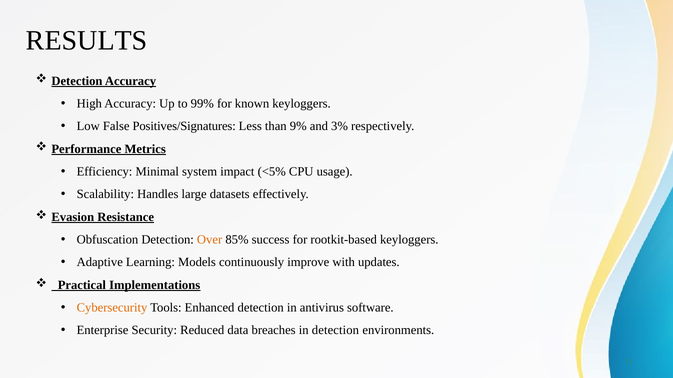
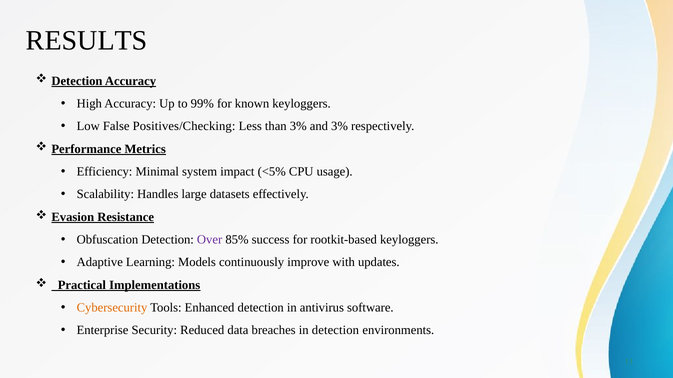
Positives/Signatures: Positives/Signatures -> Positives/Checking
than 9%: 9% -> 3%
Over colour: orange -> purple
